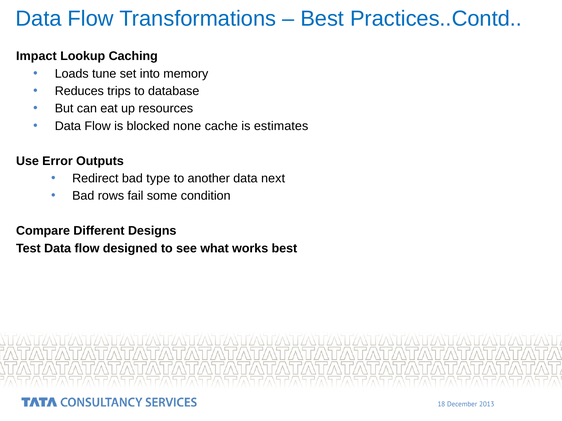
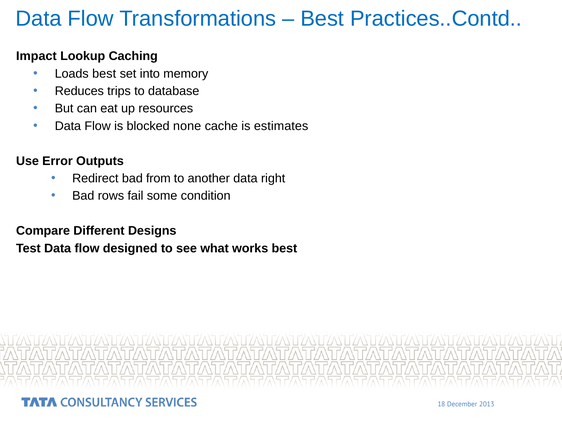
Loads tune: tune -> best
type: type -> from
next: next -> right
